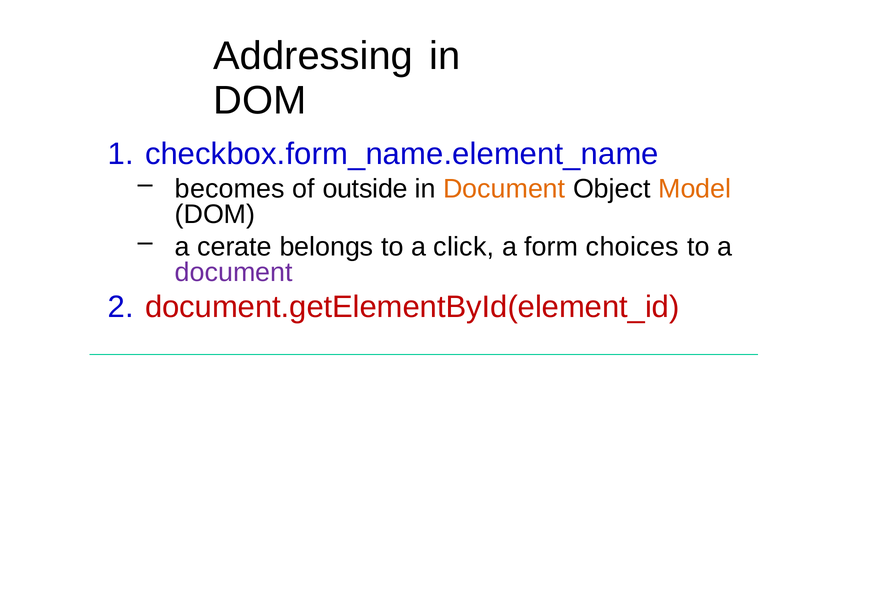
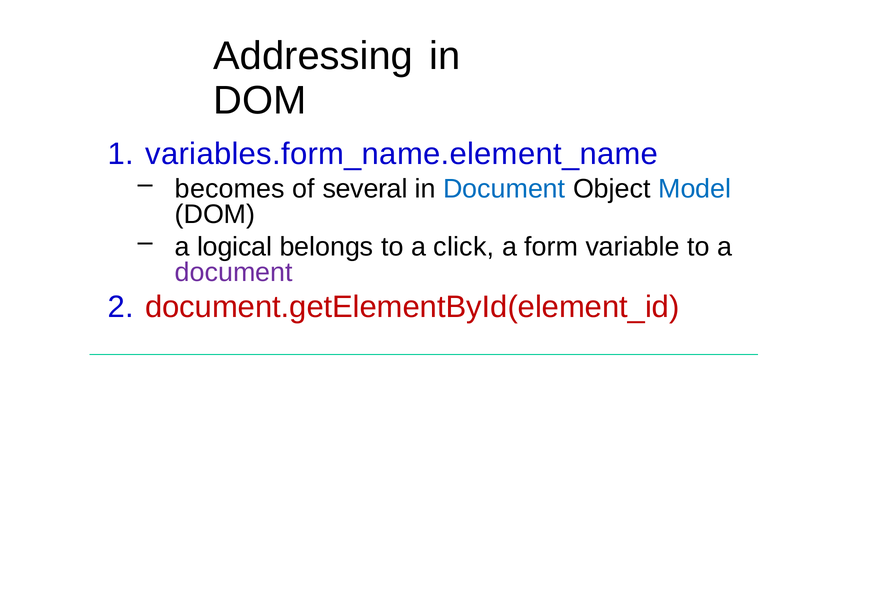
checkbox.form_name.element_name: checkbox.form_name.element_name -> variables.form_name.element_name
outside: outside -> several
Document at (504, 189) colour: orange -> blue
Model colour: orange -> blue
cerate: cerate -> logical
choices: choices -> variable
